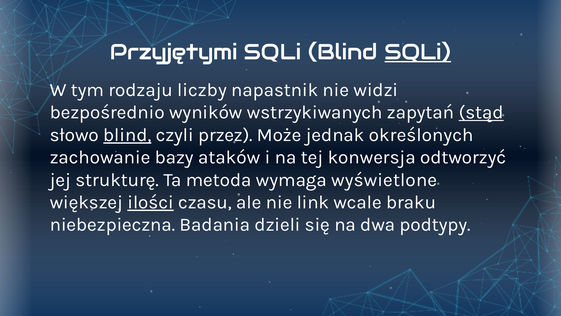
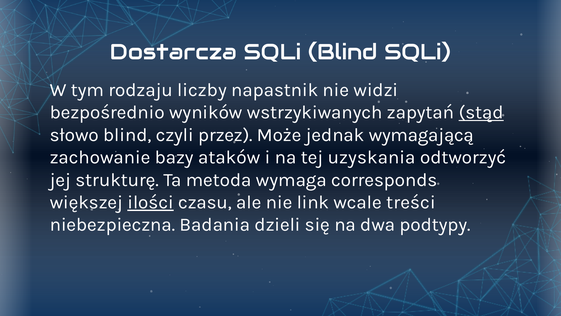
Przyjętymi: Przyjętymi -> Dostarcza
SQLi at (418, 52) underline: present -> none
blind at (127, 135) underline: present -> none
określonych: określonych -> wymagającą
konwersja: konwersja -> uzyskania
wyświetlone: wyświetlone -> corresponds
braku: braku -> treści
